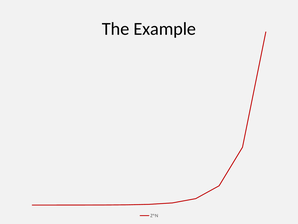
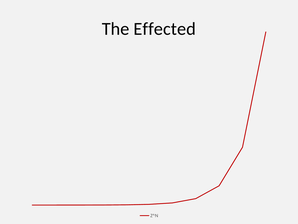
Example: Example -> Effected
